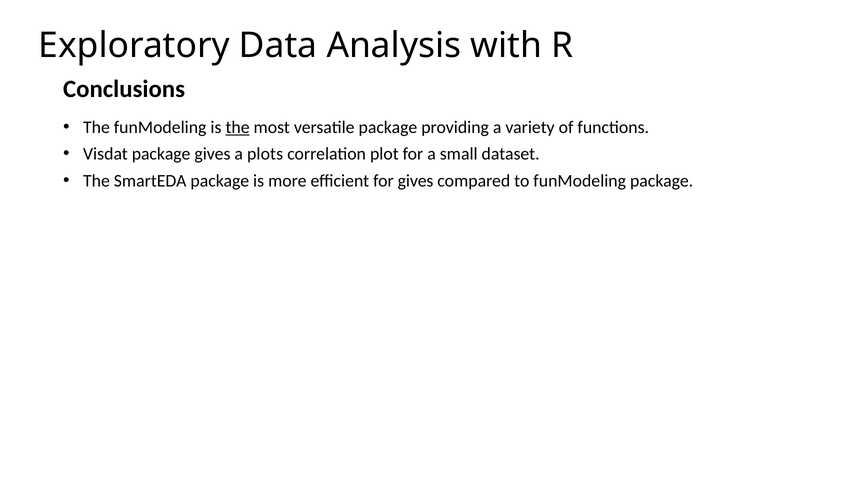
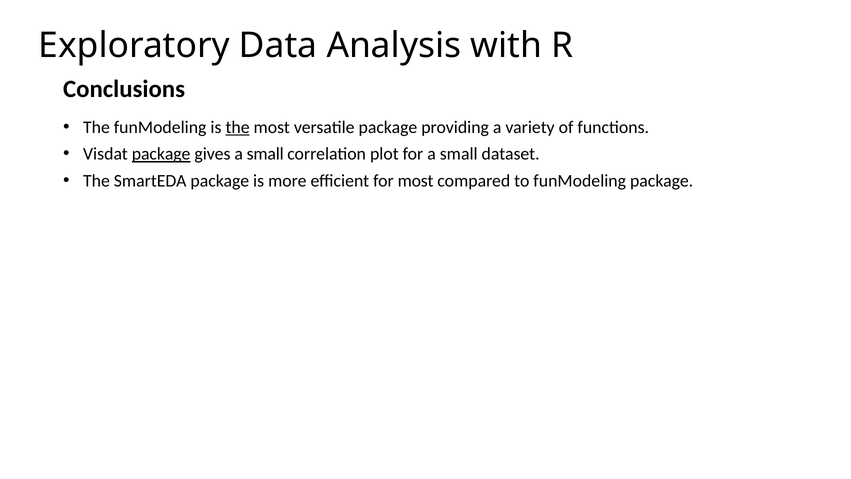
package at (161, 154) underline: none -> present
gives a plots: plots -> small
for gives: gives -> most
